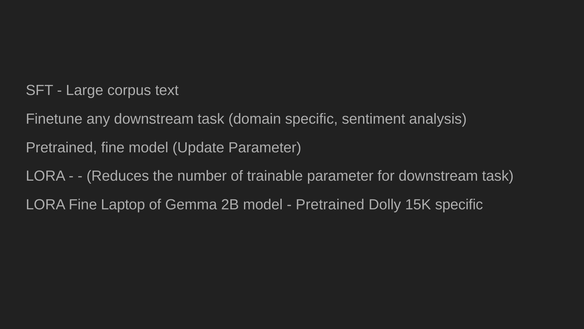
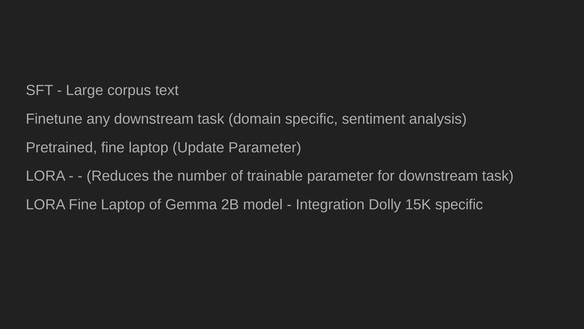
Pretrained fine model: model -> laptop
Pretrained at (330, 204): Pretrained -> Integration
